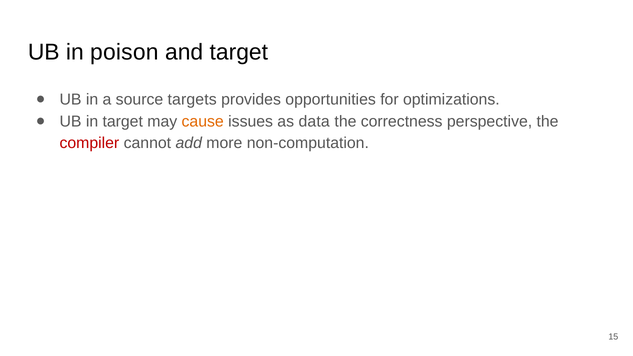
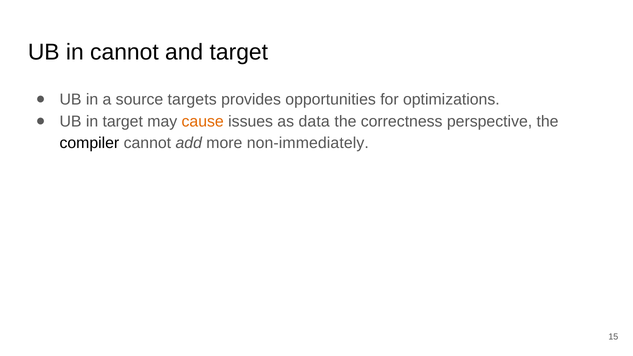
in poison: poison -> cannot
compiler colour: red -> black
non-computation: non-computation -> non-immediately
